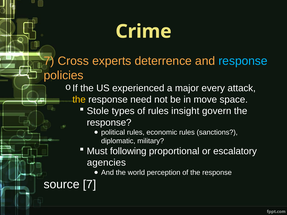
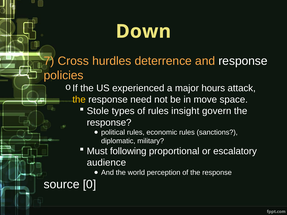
Crime: Crime -> Down
experts: experts -> hurdles
response at (243, 61) colour: light blue -> white
every: every -> hours
agencies: agencies -> audience
source 7: 7 -> 0
